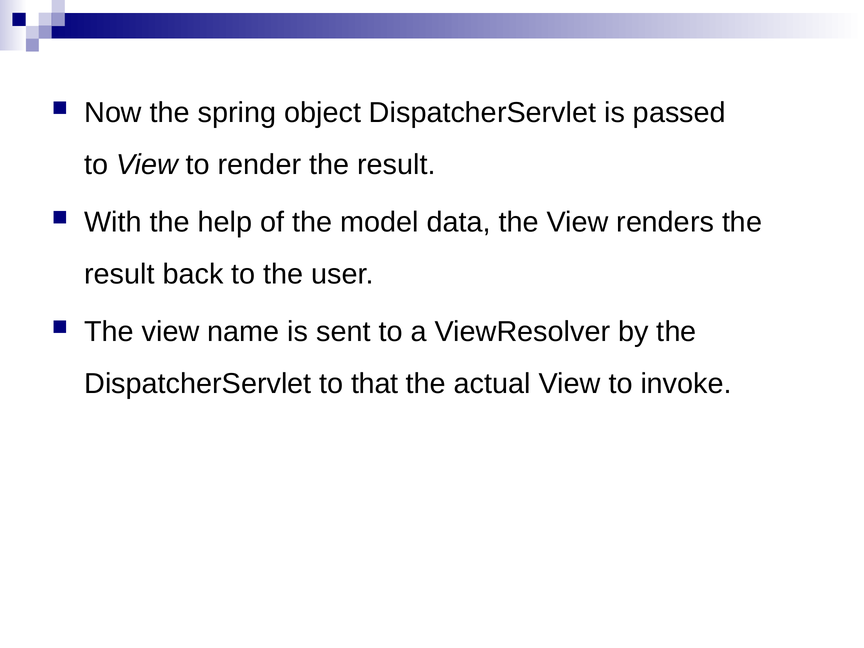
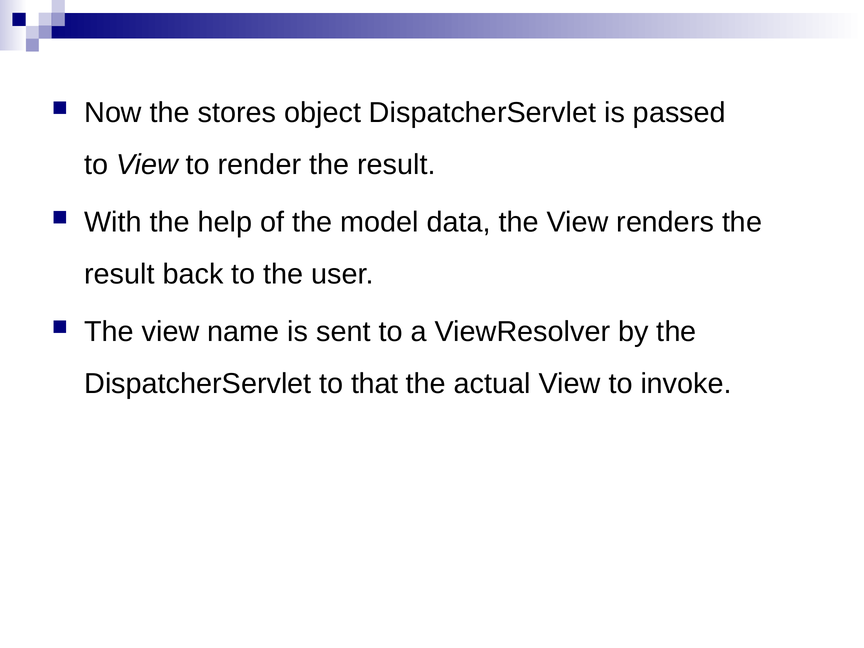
spring: spring -> stores
